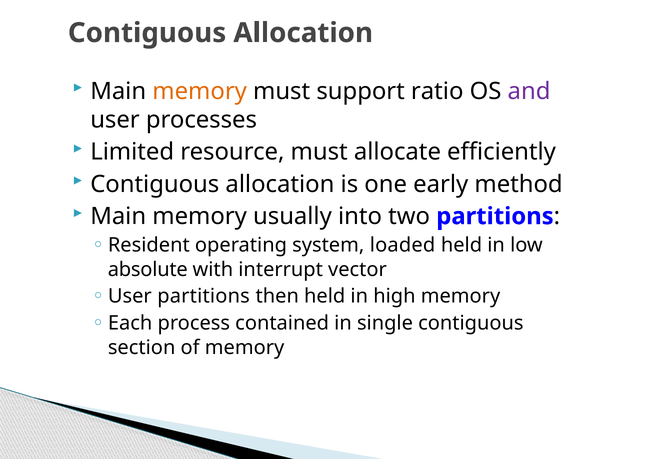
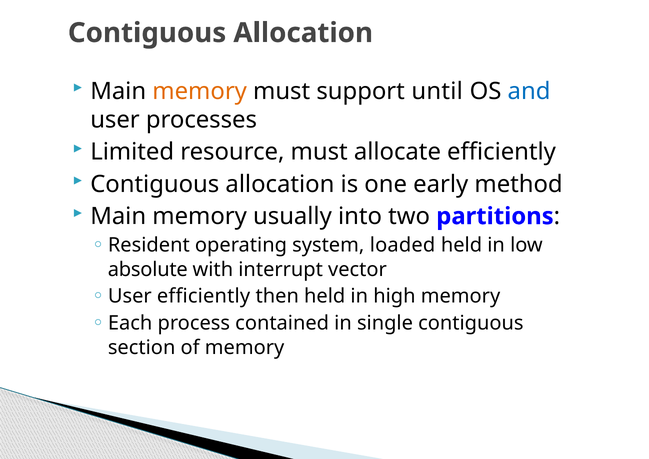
ratio: ratio -> until
and colour: purple -> blue
User partitions: partitions -> efficiently
